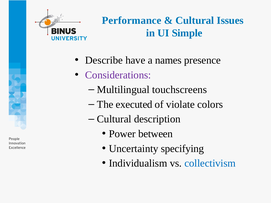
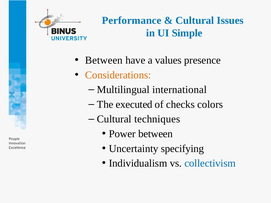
Describe at (104, 60): Describe -> Between
names: names -> values
Considerations colour: purple -> orange
touchscreens: touchscreens -> international
violate: violate -> checks
description: description -> techniques
